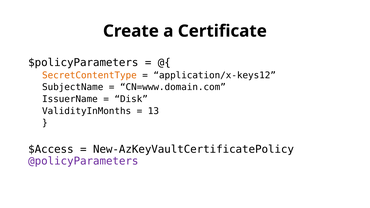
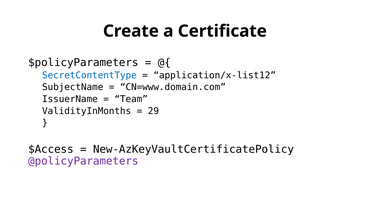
SecretContentType colour: orange -> blue
application/x-keys12: application/x-keys12 -> application/x-list12
Disk: Disk -> Team
13: 13 -> 29
